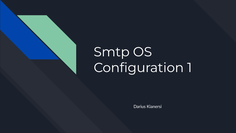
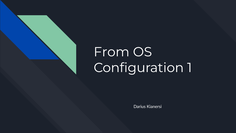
Smtp: Smtp -> From
